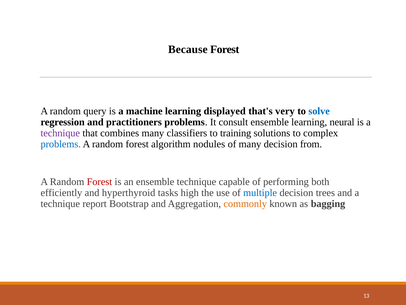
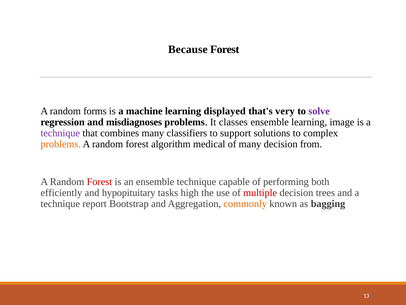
query: query -> forms
solve colour: blue -> purple
practitioners: practitioners -> misdiagnoses
consult: consult -> classes
neural: neural -> image
training: training -> support
problems at (61, 144) colour: blue -> orange
nodules: nodules -> medical
hyperthyroid: hyperthyroid -> hypopituitary
multiple colour: blue -> red
